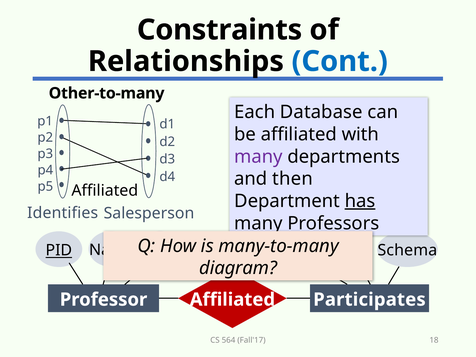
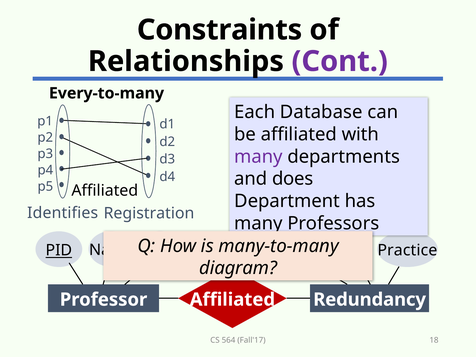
Cont colour: blue -> purple
Other-to-many: Other-to-many -> Every-to-many
then: then -> does
has underline: present -> none
Salesperson: Salesperson -> Registration
Schema: Schema -> Practice
Participates: Participates -> Redundancy
